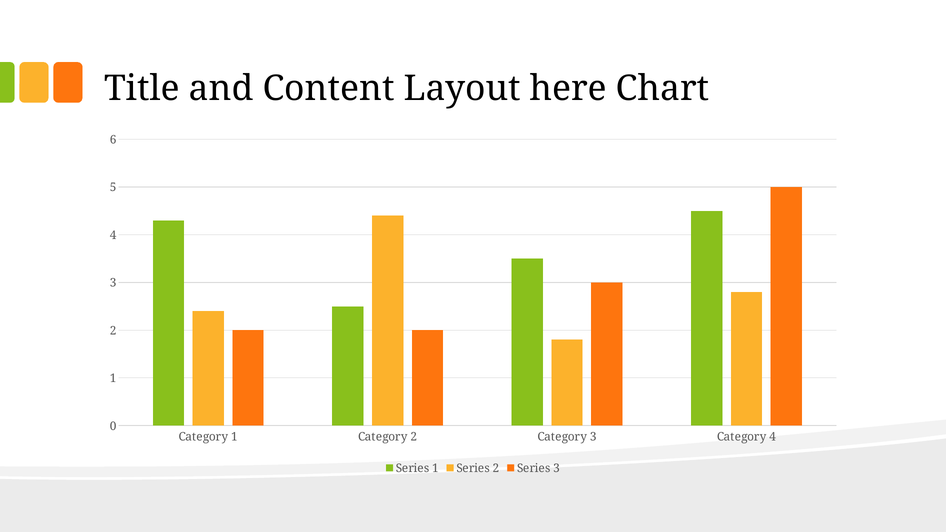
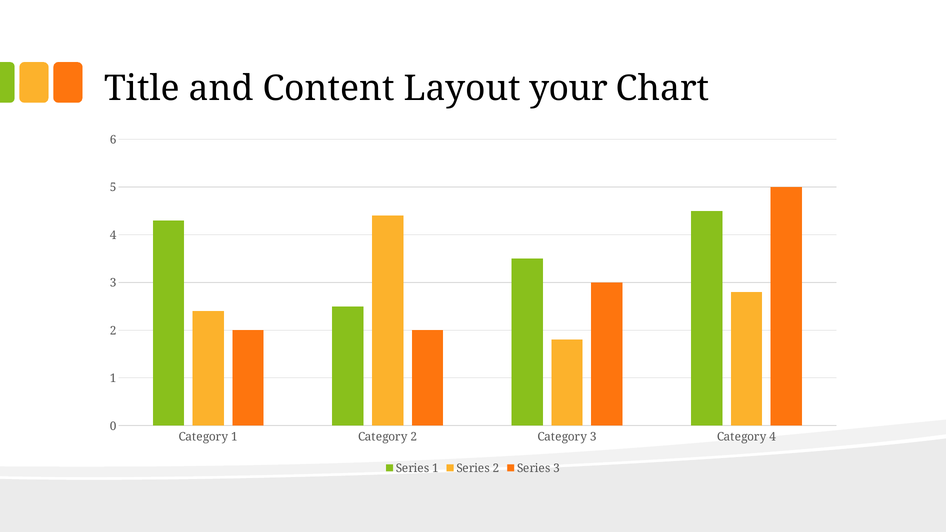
here: here -> your
